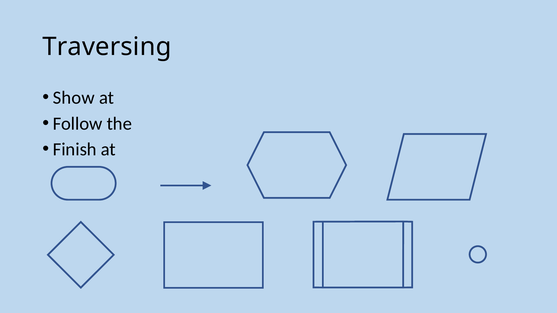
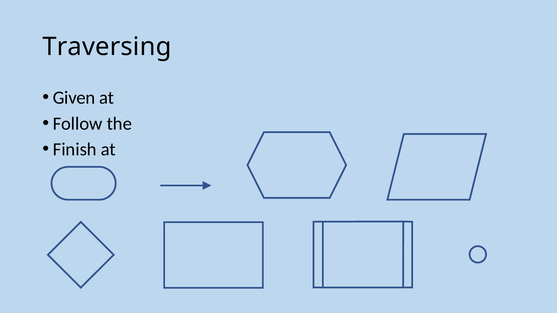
Show: Show -> Given
